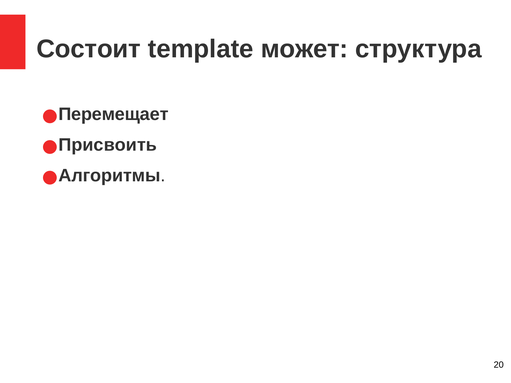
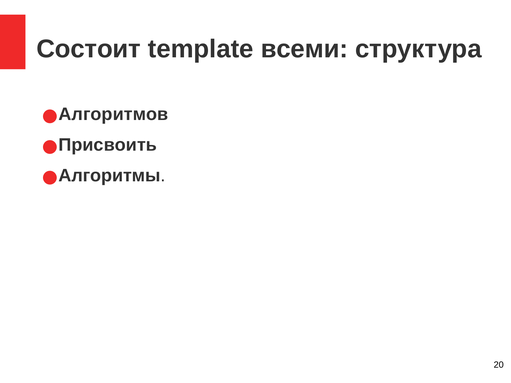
может: может -> всеми
Перемещает: Перемещает -> Алгоритмов
